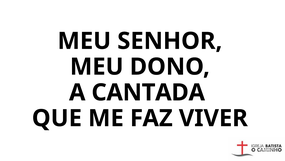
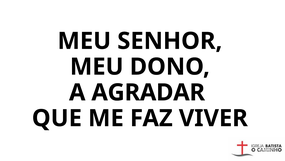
CANTADA: CANTADA -> AGRADAR
